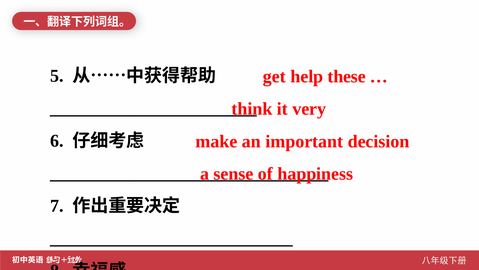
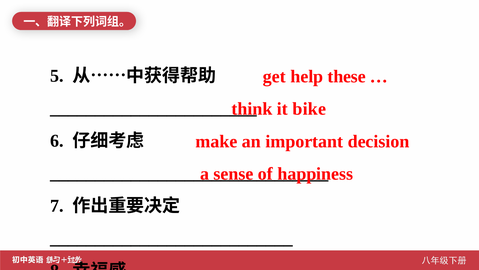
very: very -> bike
